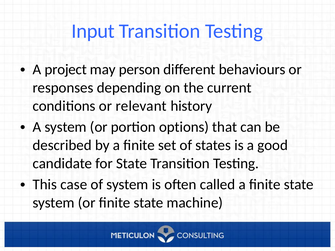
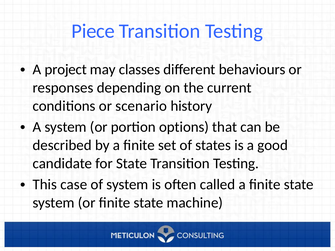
Input: Input -> Piece
person: person -> classes
relevant: relevant -> scenario
